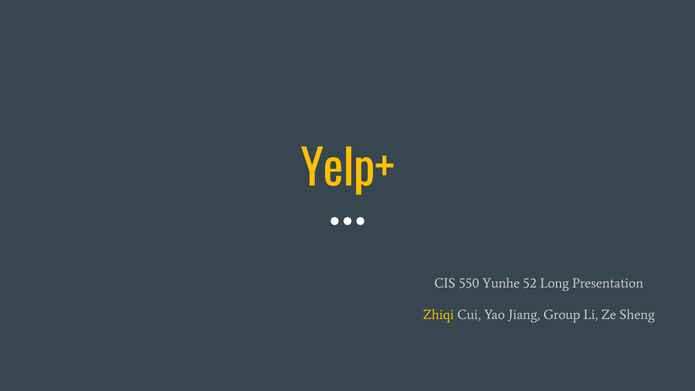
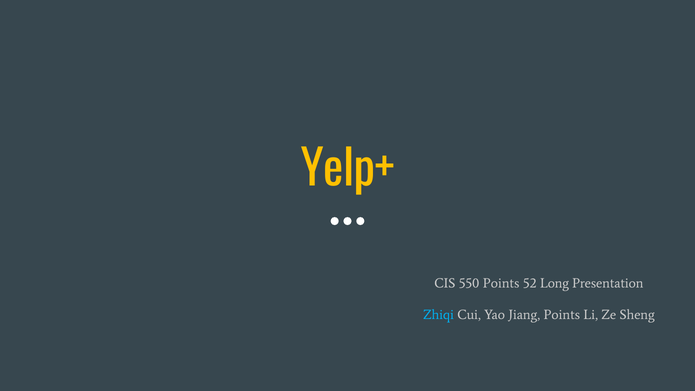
550 Yunhe: Yunhe -> Points
Zhiqi colour: yellow -> light blue
Jiang Group: Group -> Points
